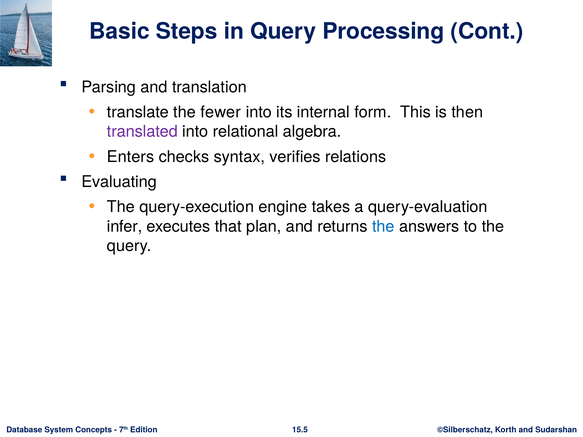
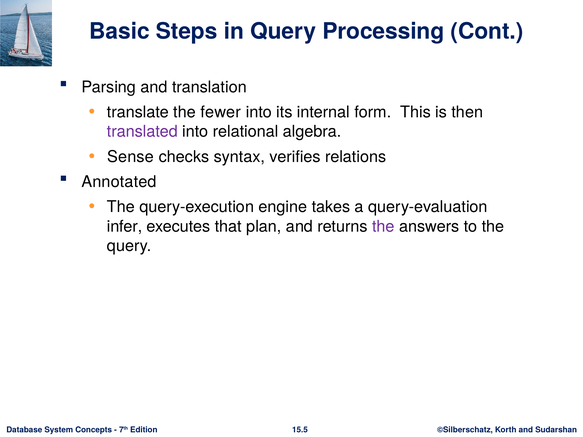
Enters: Enters -> Sense
Evaluating: Evaluating -> Annotated
the at (383, 226) colour: blue -> purple
